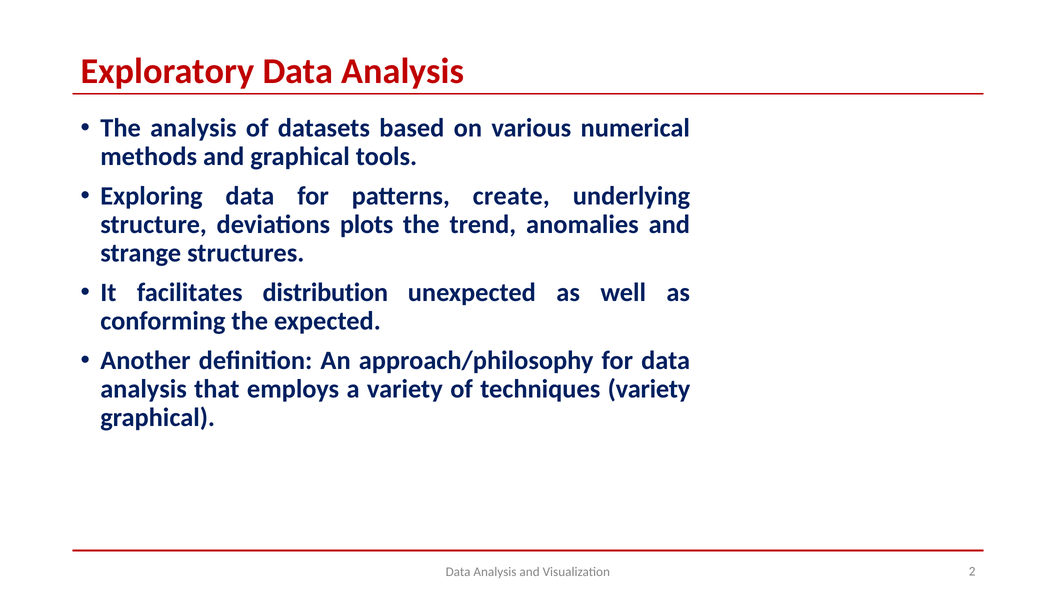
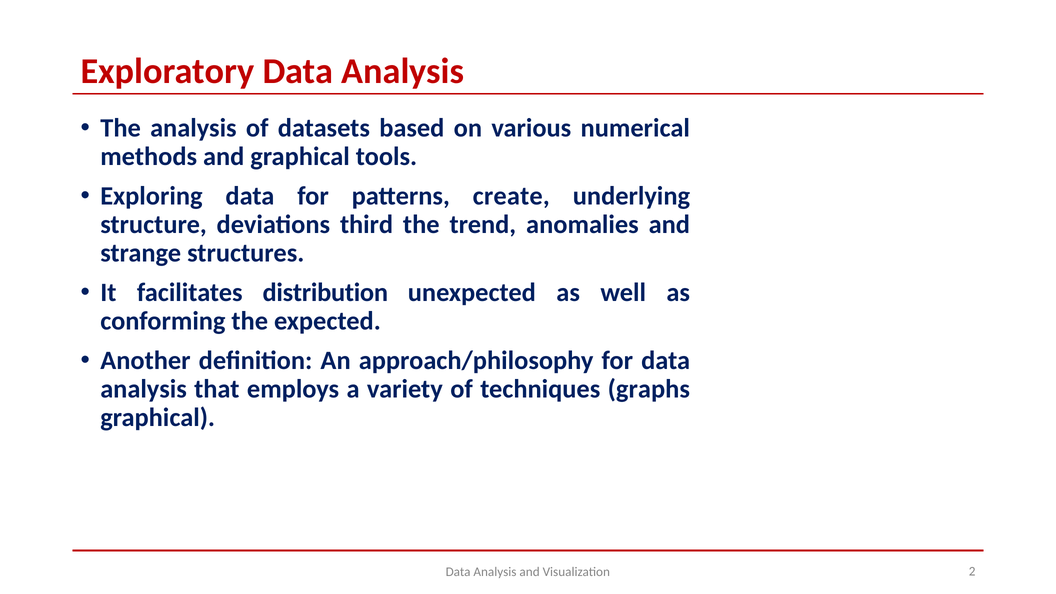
plots: plots -> third
techniques variety: variety -> graphs
